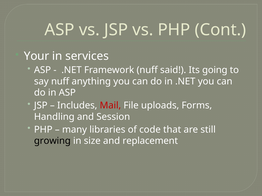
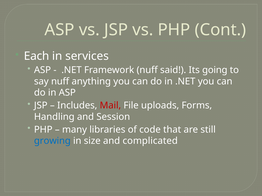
Your: Your -> Each
growing colour: black -> blue
replacement: replacement -> complicated
